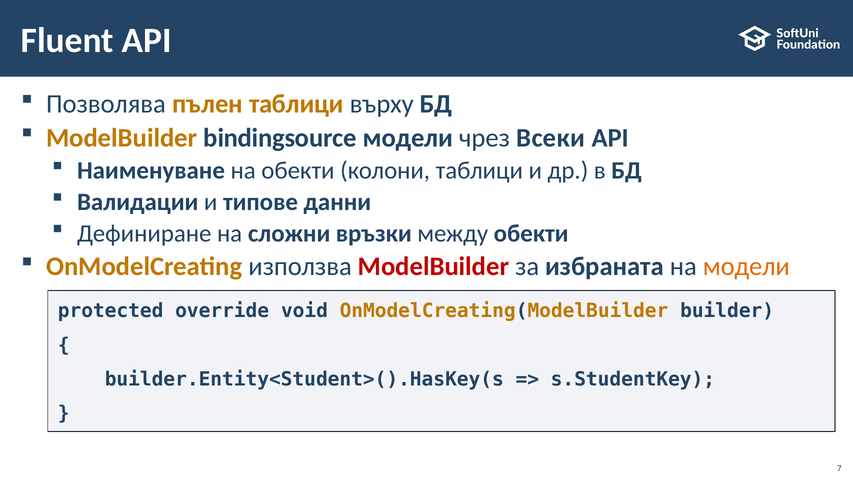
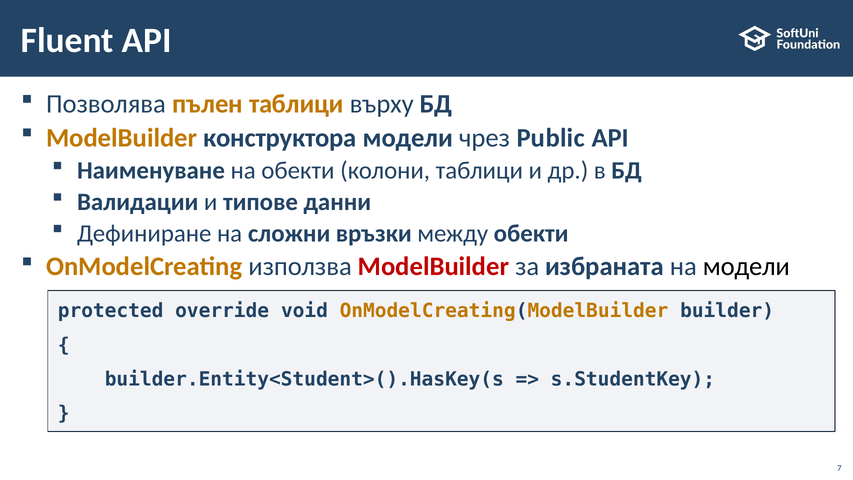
bindingsource: bindingsource -> конструктора
Всеки: Всеки -> Public
модели at (746, 266) colour: orange -> black
